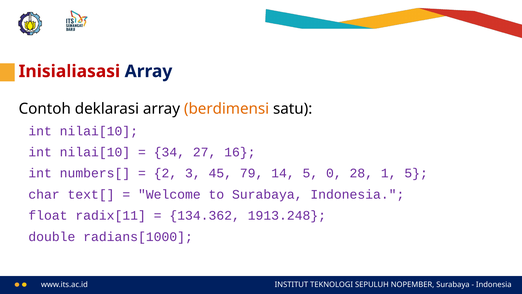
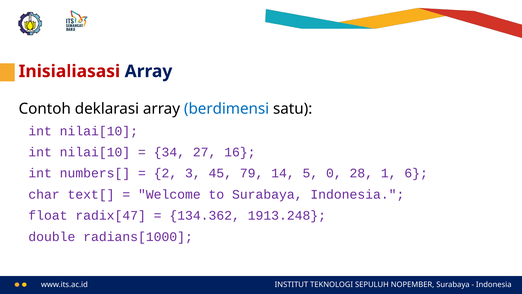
berdimensi colour: orange -> blue
1 5: 5 -> 6
radix[11: radix[11 -> radix[47
